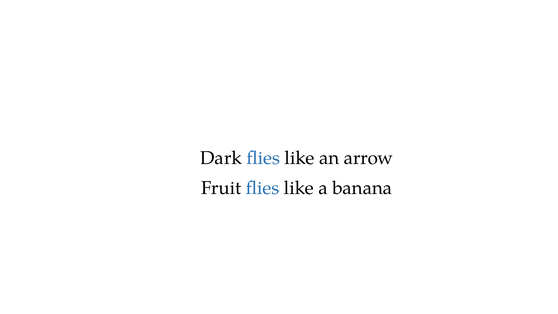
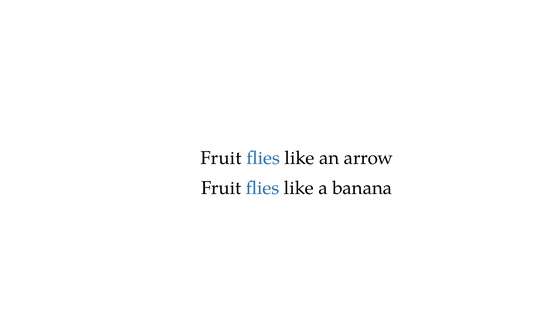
Dark at (221, 158): Dark -> Fruit
